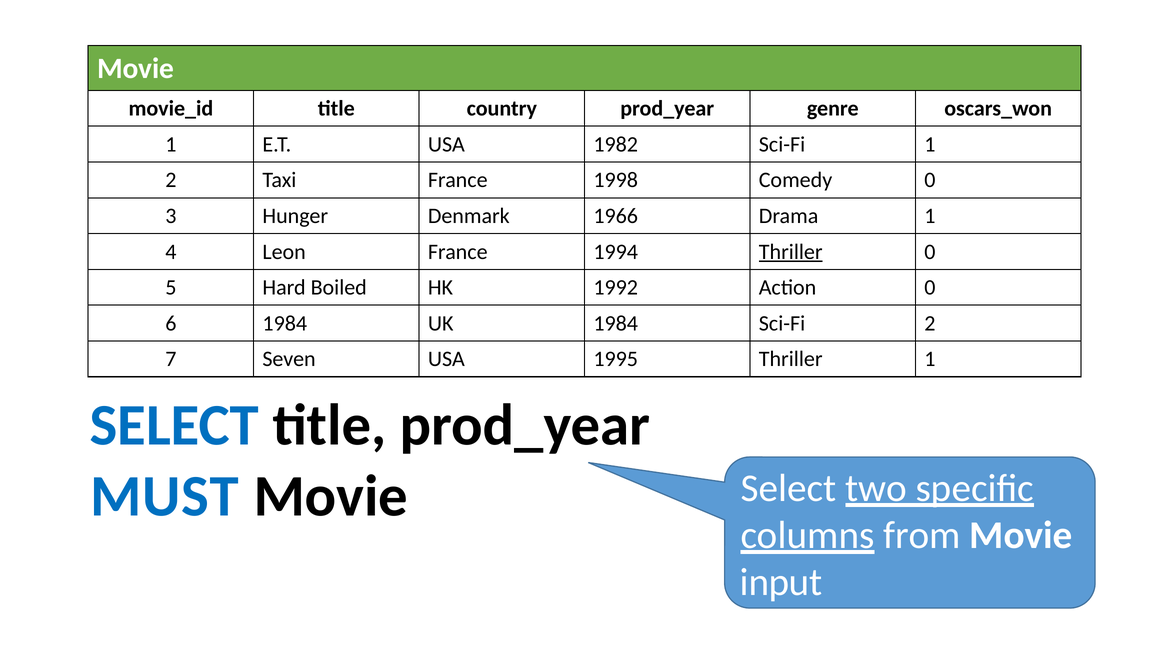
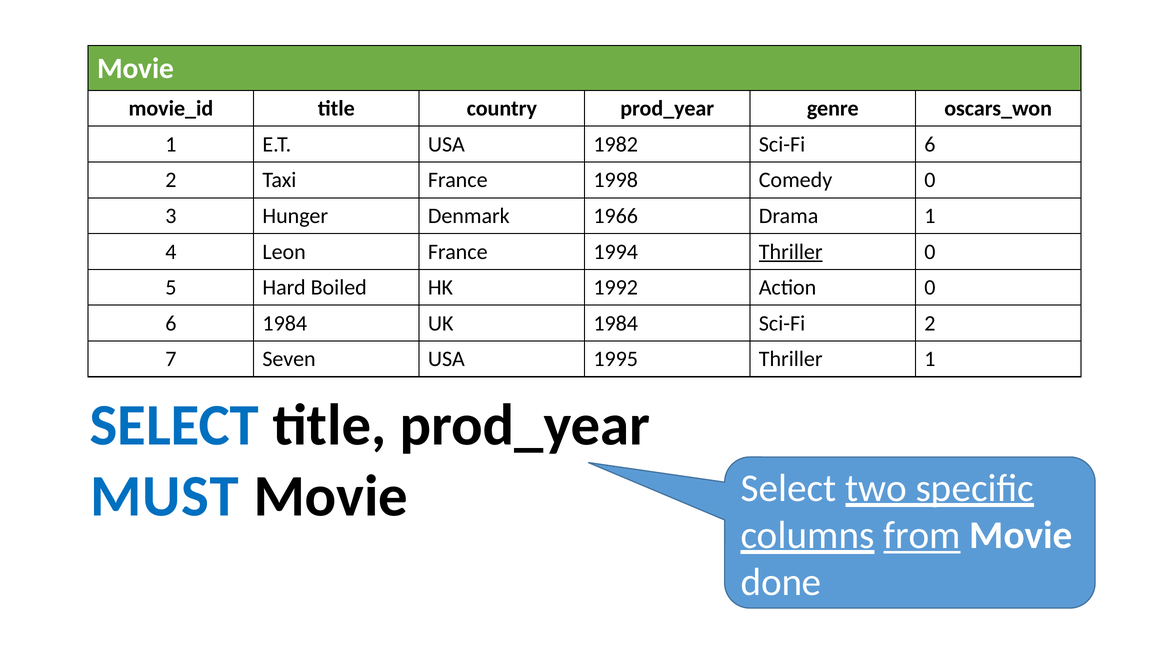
Sci-Fi 1: 1 -> 6
from underline: none -> present
input: input -> done
